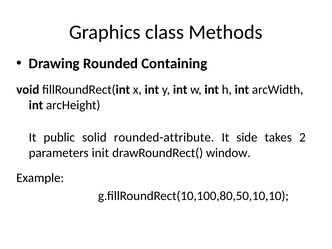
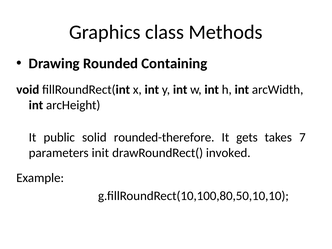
rounded-attribute: rounded-attribute -> rounded-therefore
side: side -> gets
2: 2 -> 7
window: window -> invoked
